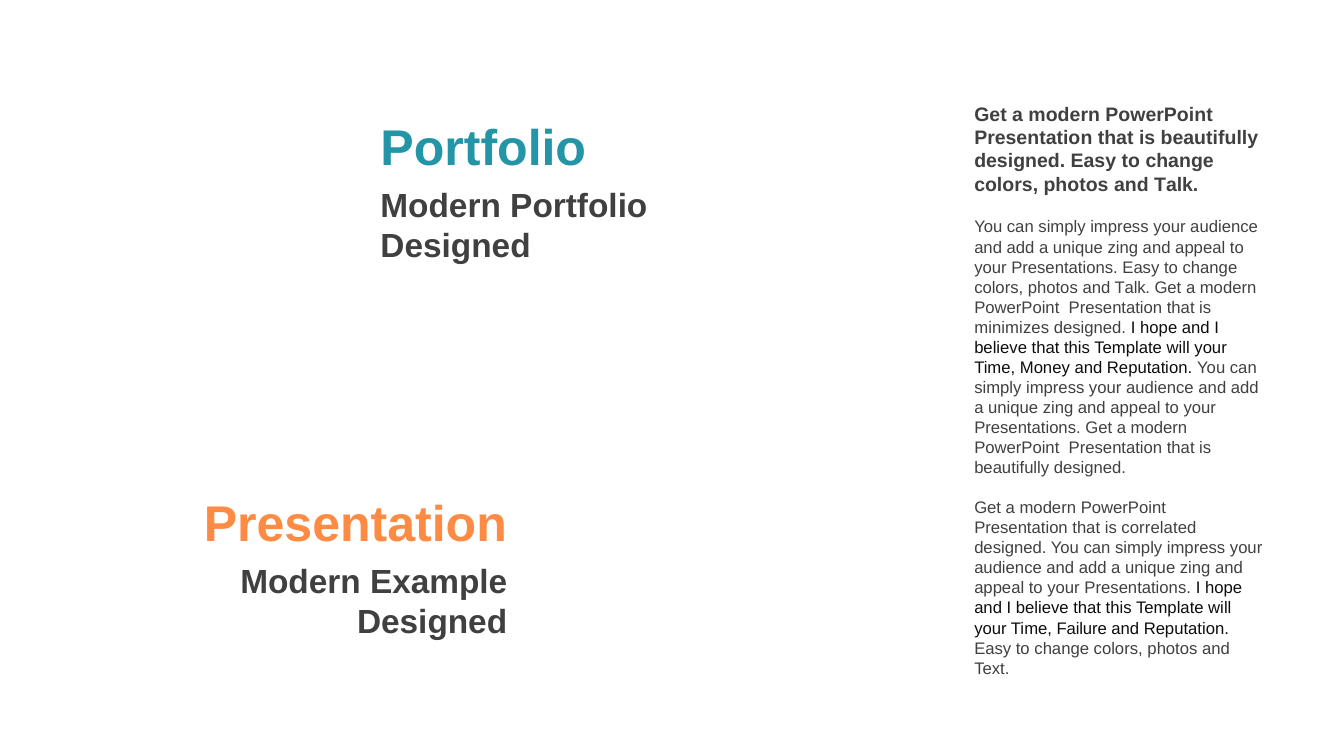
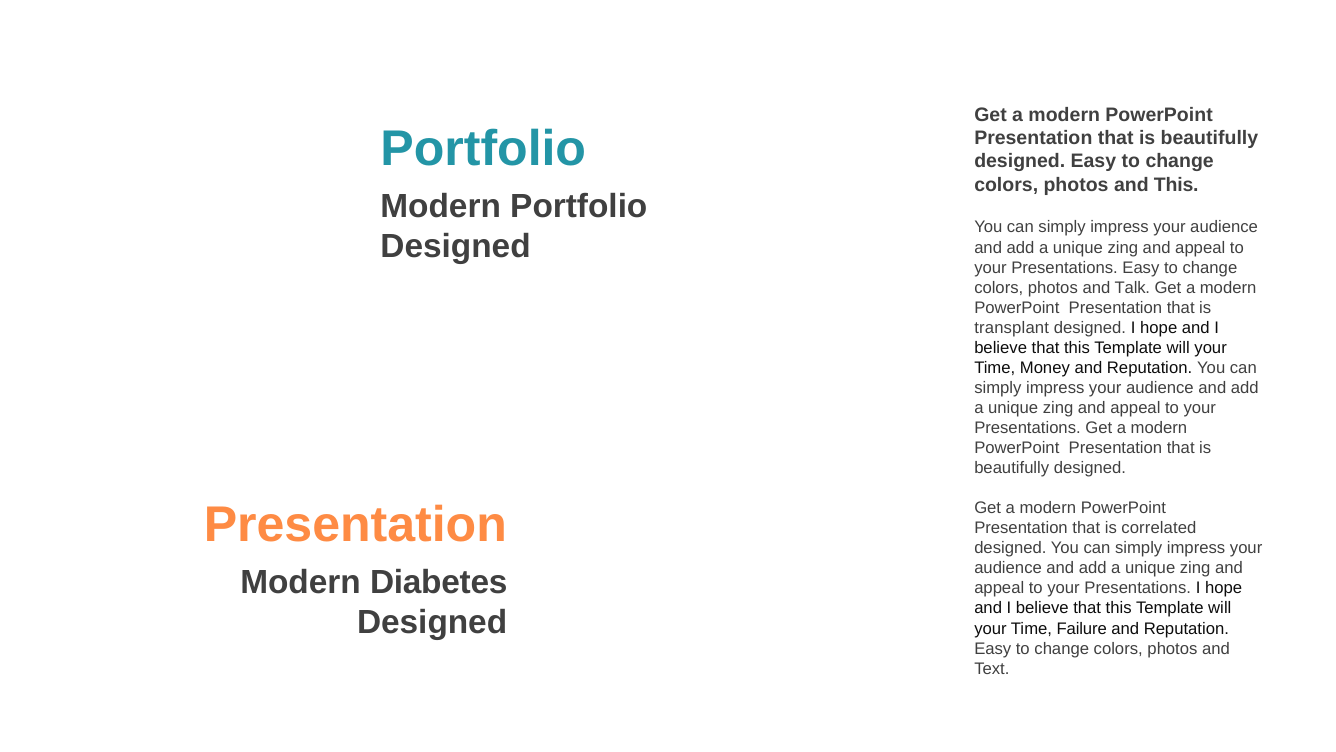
Talk at (1176, 185): Talk -> This
minimizes: minimizes -> transplant
Example: Example -> Diabetes
